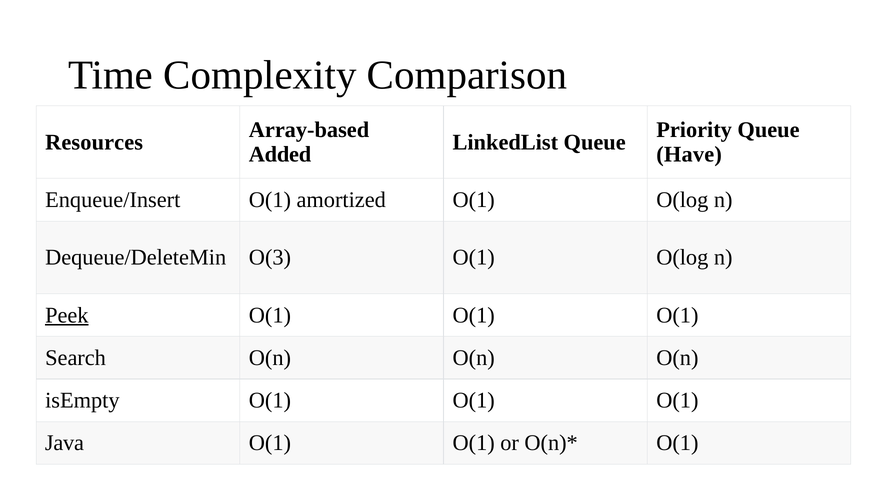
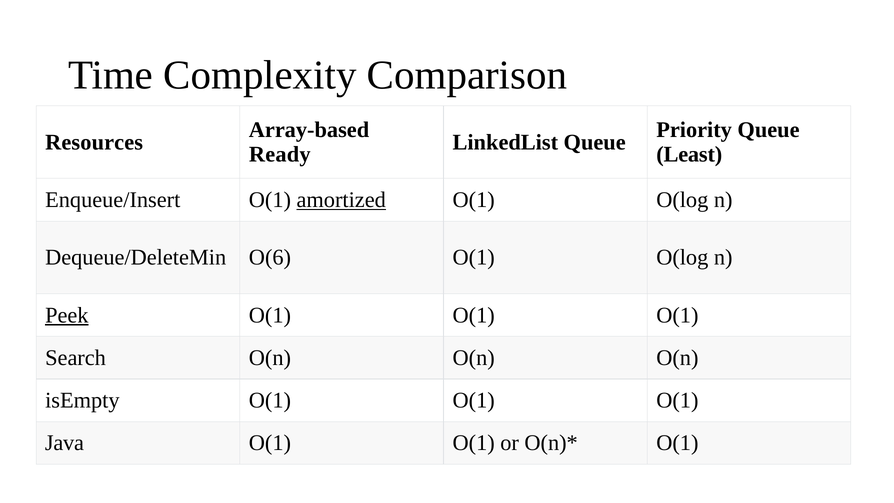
Added: Added -> Ready
Have: Have -> Least
amortized underline: none -> present
O(3: O(3 -> O(6
